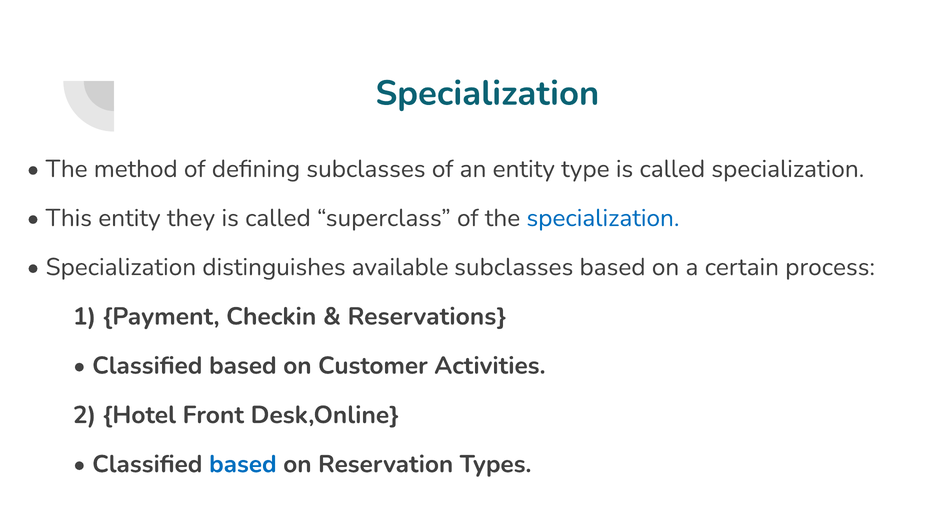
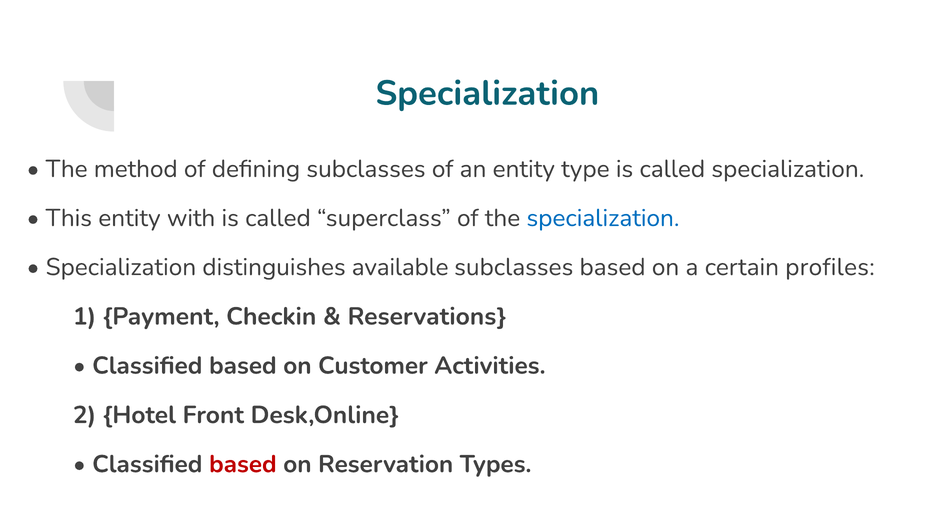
they: they -> with
process: process -> profiles
based at (243, 464) colour: blue -> red
